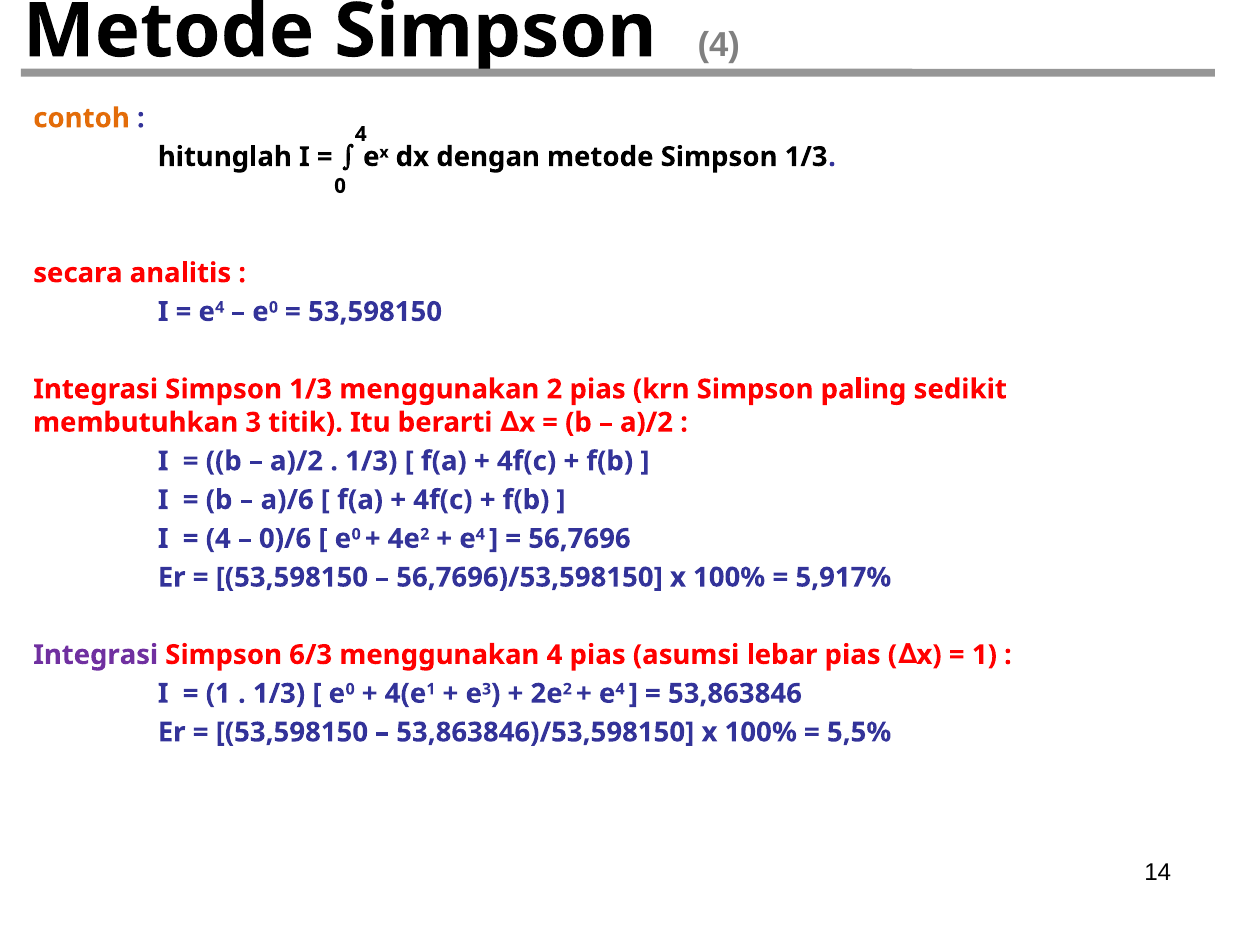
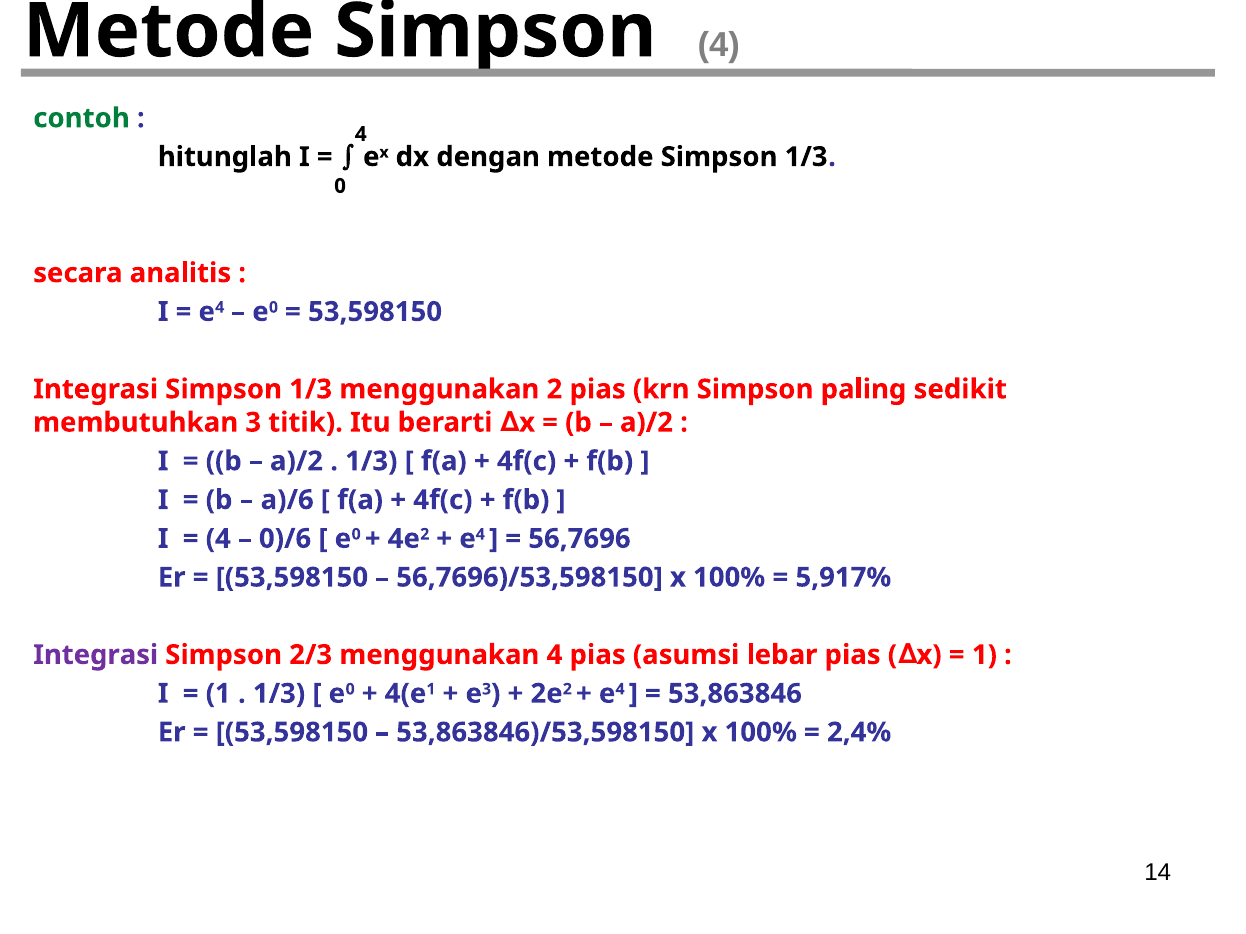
contoh colour: orange -> green
6/3: 6/3 -> 2/3
5,5%: 5,5% -> 2,4%
